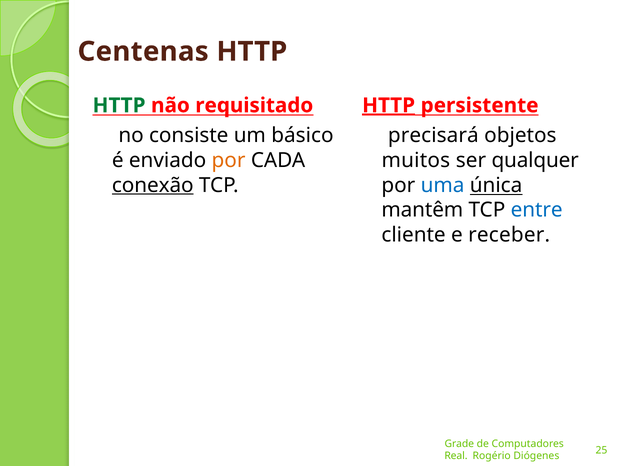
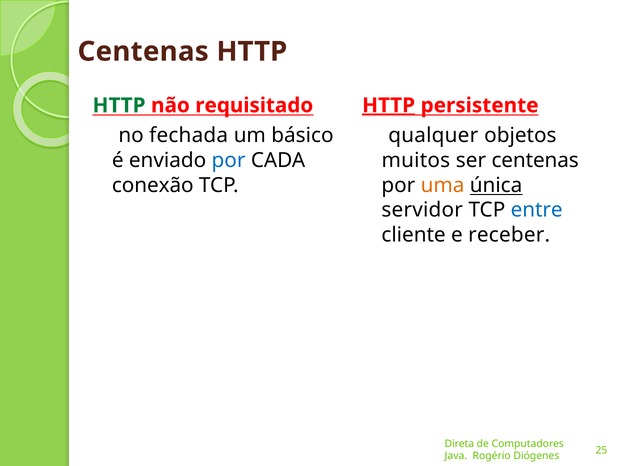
consiste: consiste -> fechada
precisará: precisará -> qualquer
por at (229, 160) colour: orange -> blue
ser qualquer: qualquer -> centenas
conexão underline: present -> none
uma colour: blue -> orange
mantêm: mantêm -> servidor
Grade: Grade -> Direta
Real: Real -> Java
